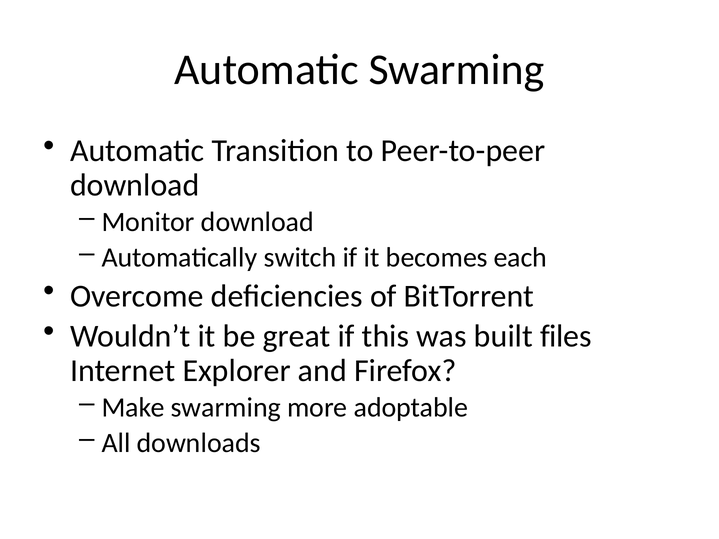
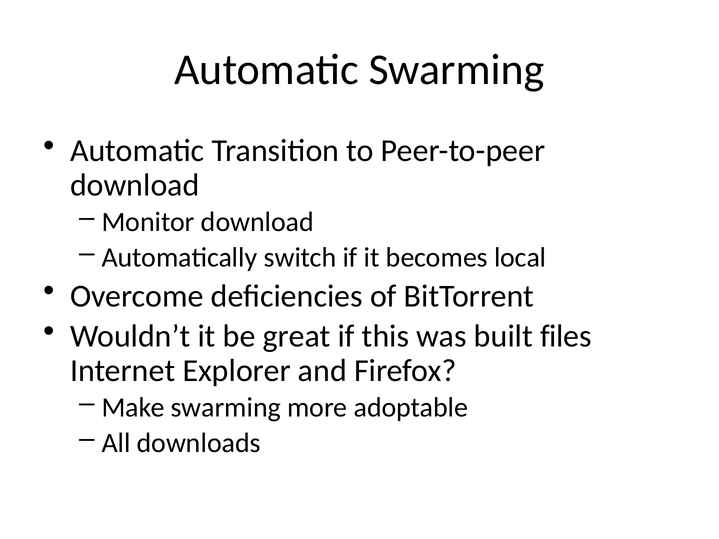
each: each -> local
